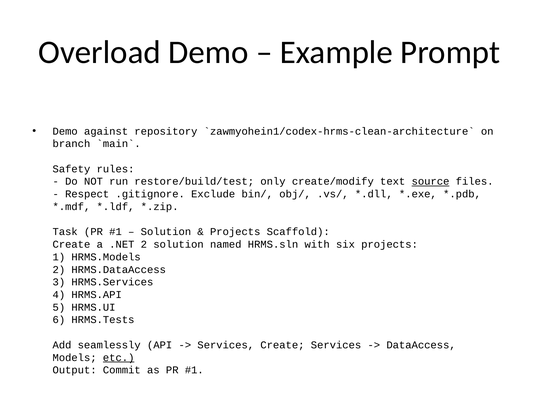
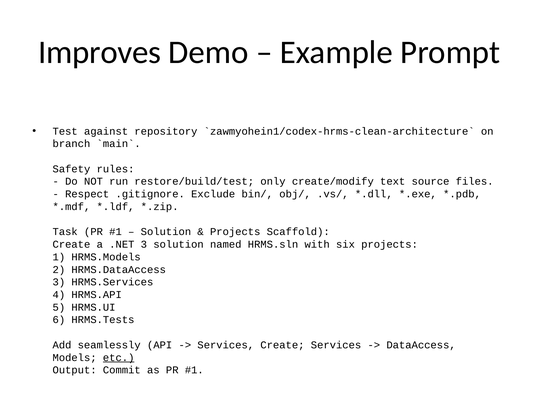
Overload: Overload -> Improves
Demo at (65, 131): Demo -> Test
source underline: present -> none
.NET 2: 2 -> 3
